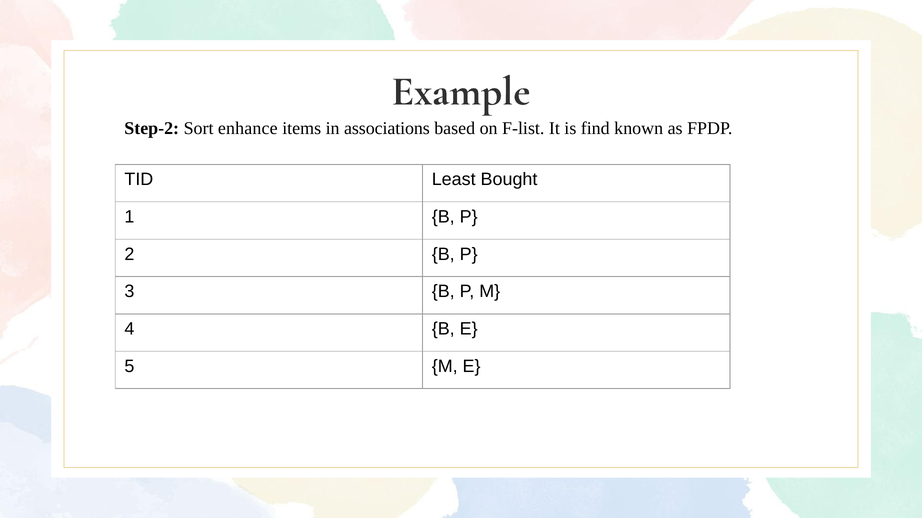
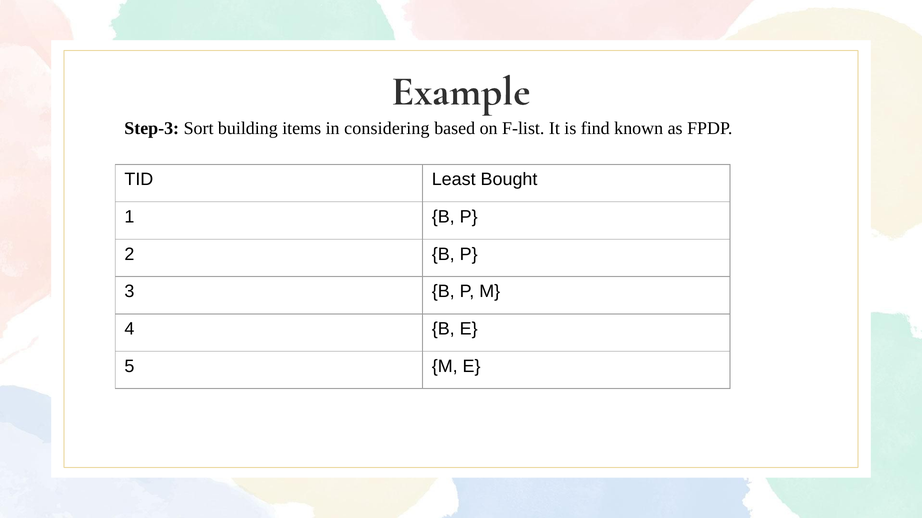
Step-2: Step-2 -> Step-3
enhance: enhance -> building
associations: associations -> considering
